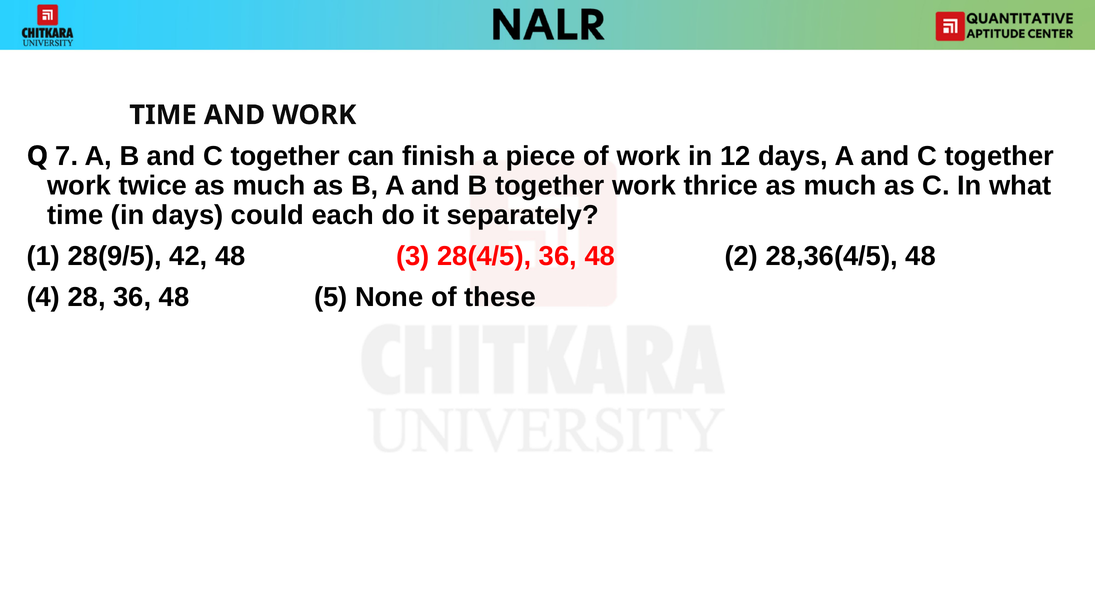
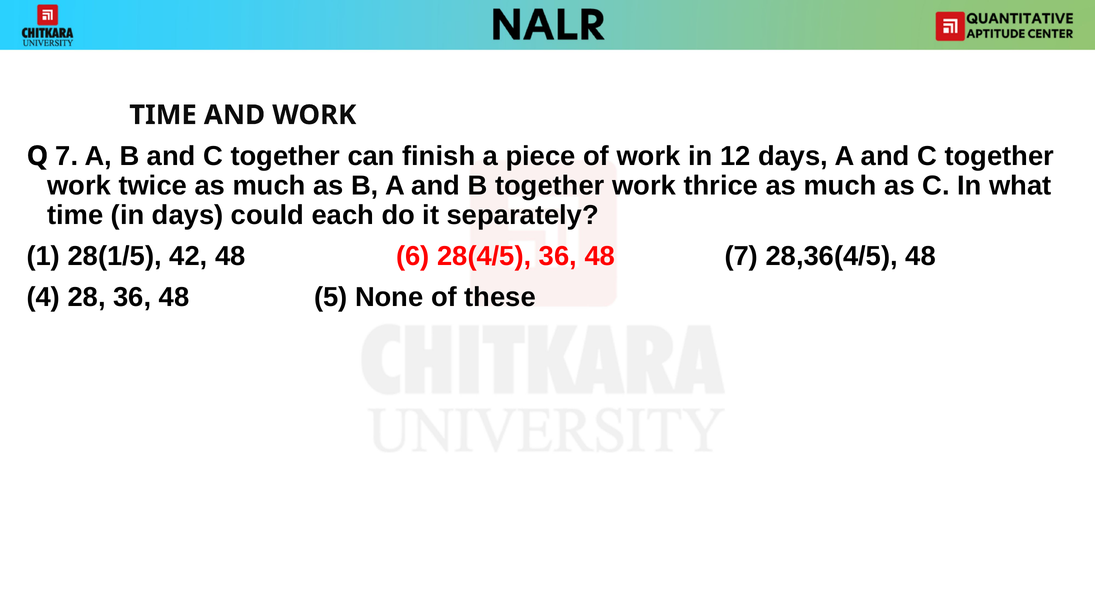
28(9/5: 28(9/5 -> 28(1/5
3: 3 -> 6
48 2: 2 -> 7
